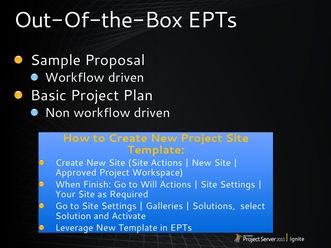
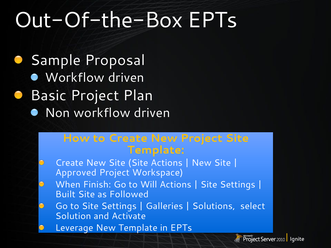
Your: Your -> Built
Required: Required -> Followed
